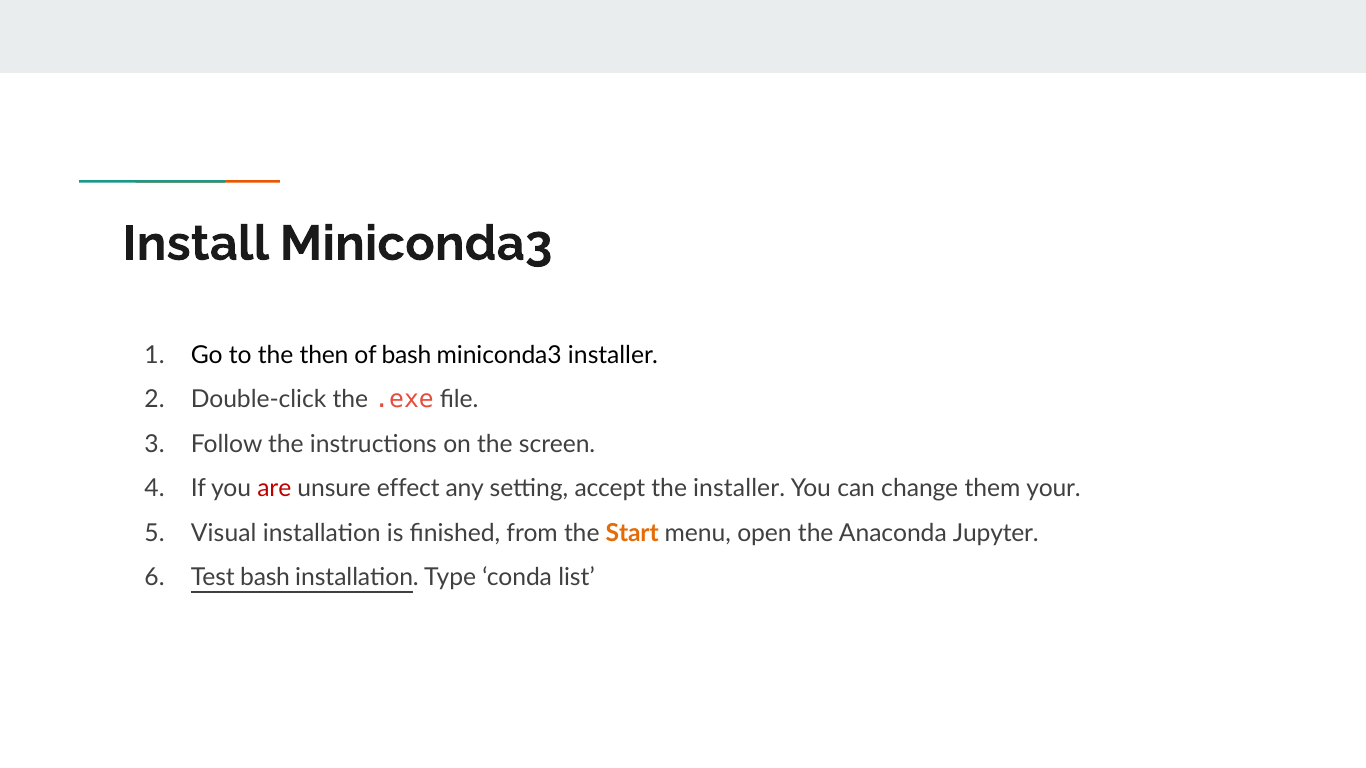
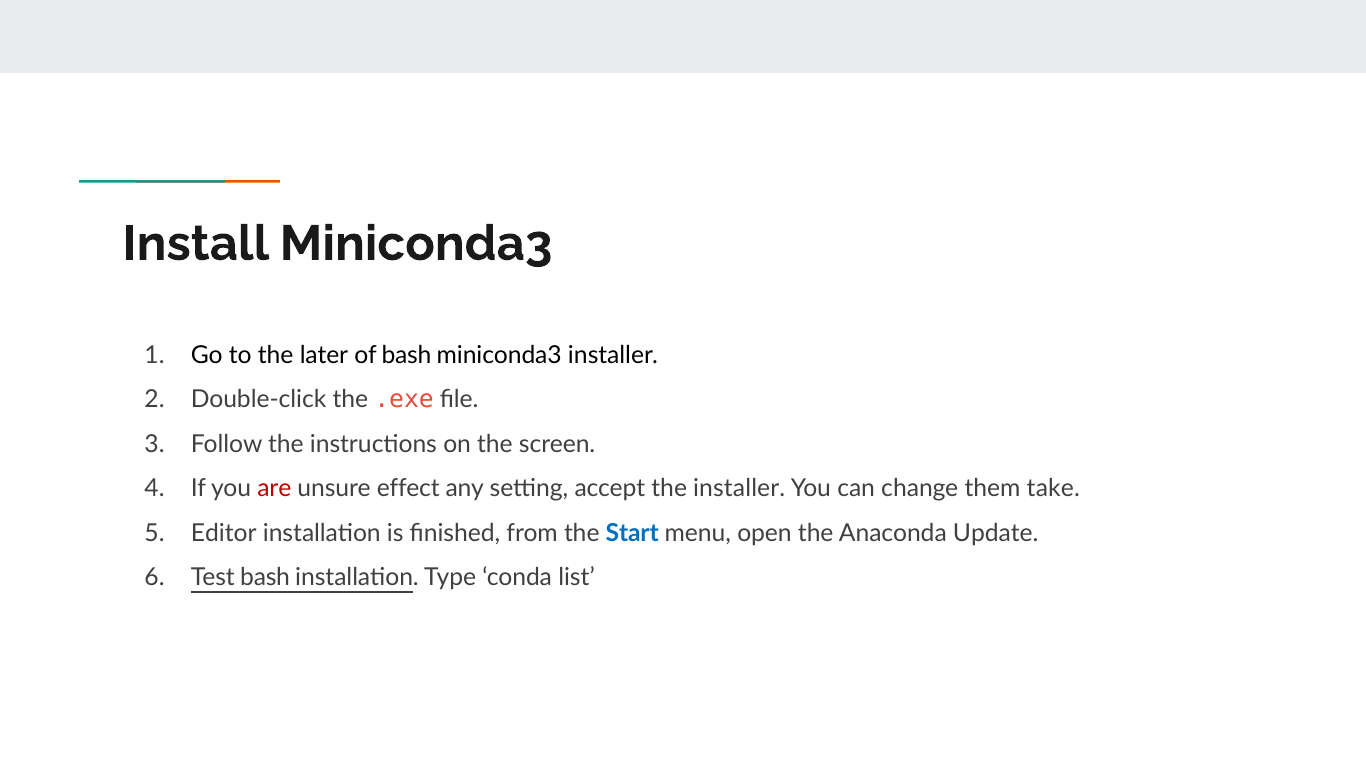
then: then -> later
your: your -> take
Visual: Visual -> Editor
Start colour: orange -> blue
Jupyter: Jupyter -> Update
